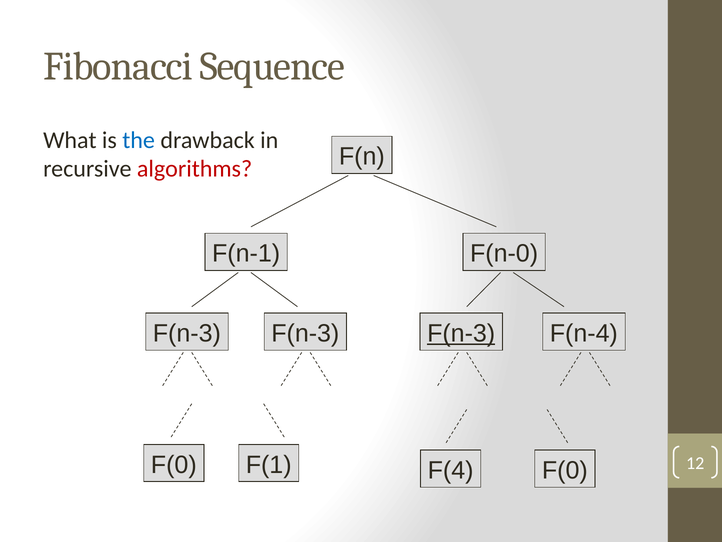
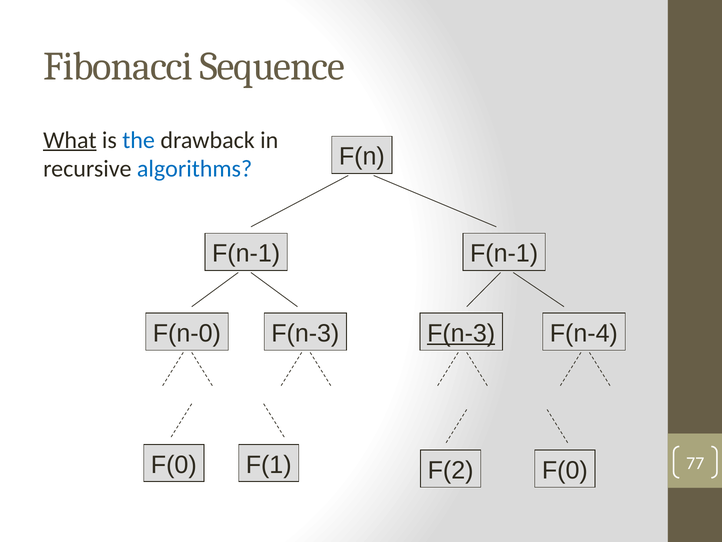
What underline: none -> present
algorithms colour: red -> blue
F(n-1 F(n-0: F(n-0 -> F(n-1
F(n-3 at (187, 333): F(n-3 -> F(n-0
F(4: F(4 -> F(2
12: 12 -> 77
